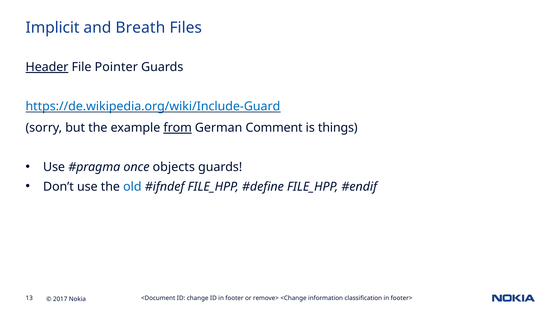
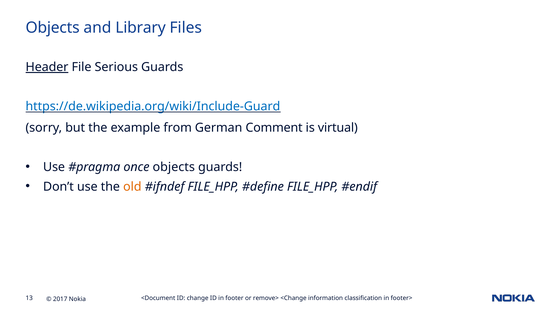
Implicit at (53, 28): Implicit -> Objects
Breath: Breath -> Library
Pointer: Pointer -> Serious
from underline: present -> none
things: things -> virtual
old colour: blue -> orange
